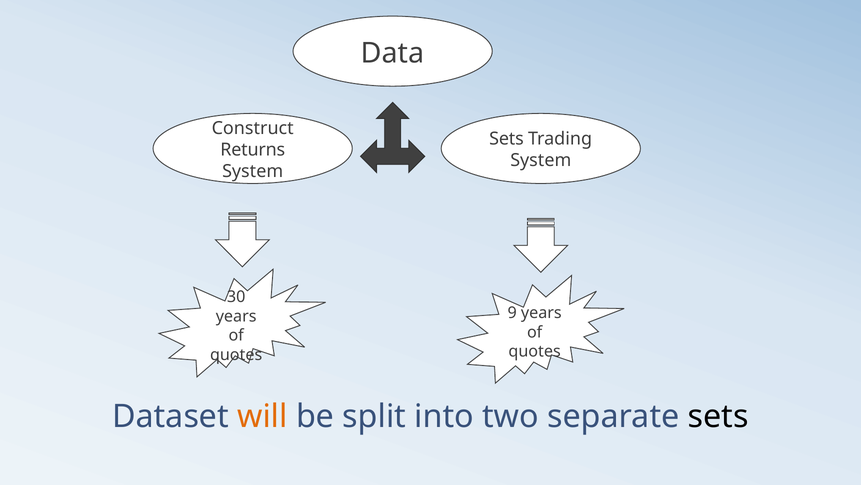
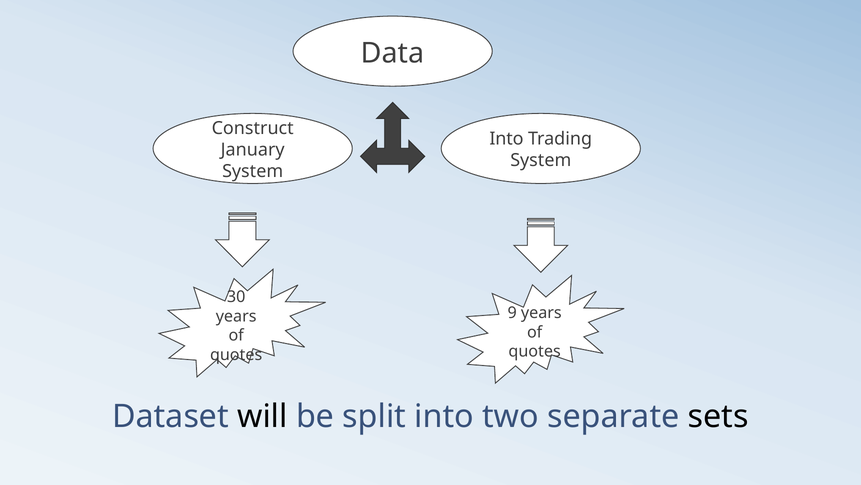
Sets at (506, 139): Sets -> Into
Returns: Returns -> January
will colour: orange -> black
